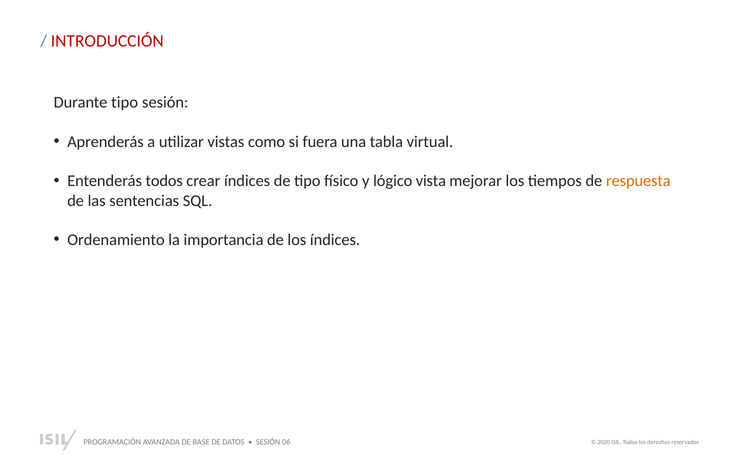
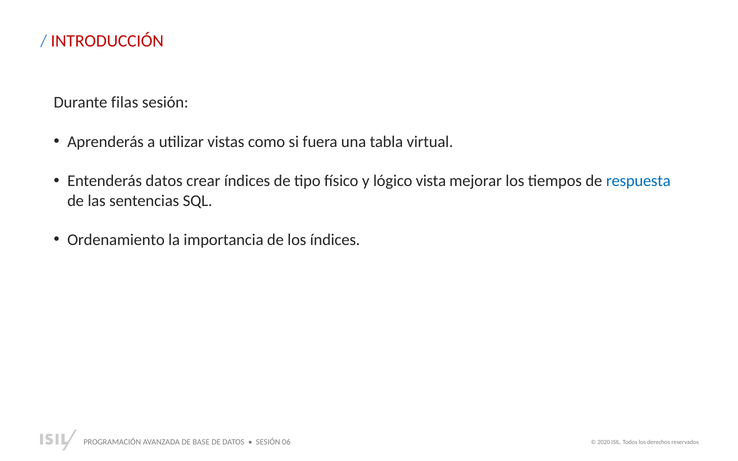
Durante tipo: tipo -> filas
Entenderás todos: todos -> datos
respuesta colour: orange -> blue
